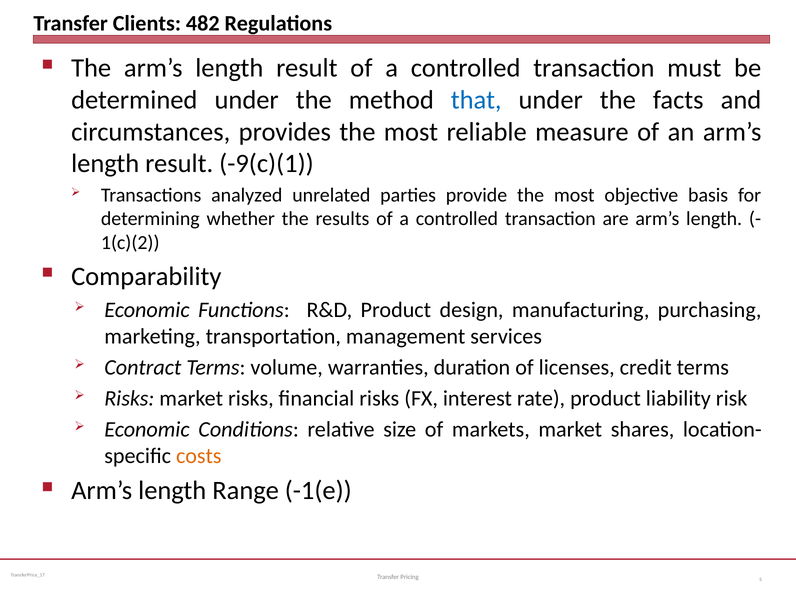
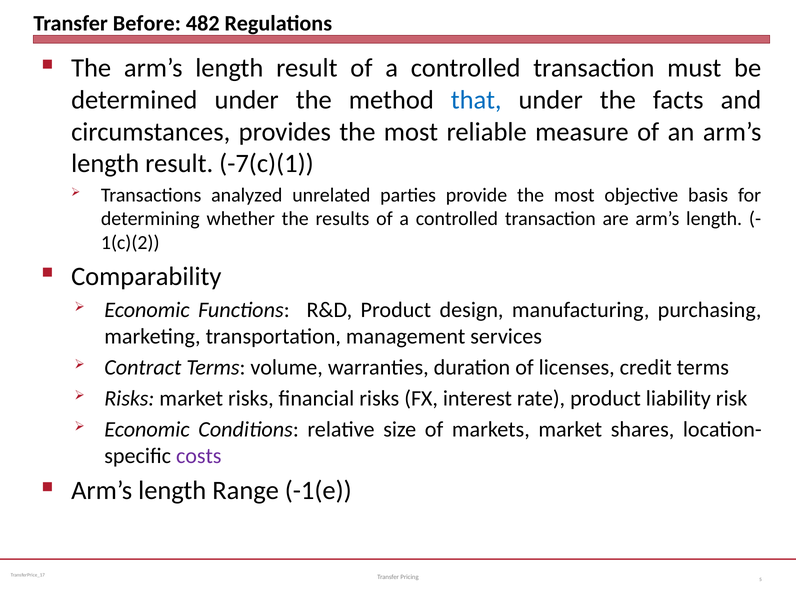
Clients: Clients -> Before
-9(c)(1: -9(c)(1 -> -7(c)(1
costs colour: orange -> purple
